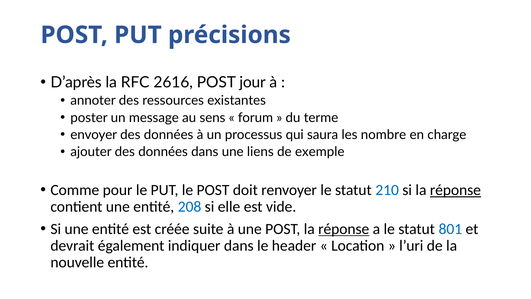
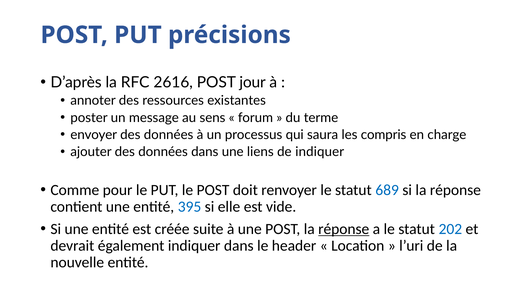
nombre: nombre -> compris
de exemple: exemple -> indiquer
210: 210 -> 689
réponse at (455, 190) underline: present -> none
208: 208 -> 395
801: 801 -> 202
